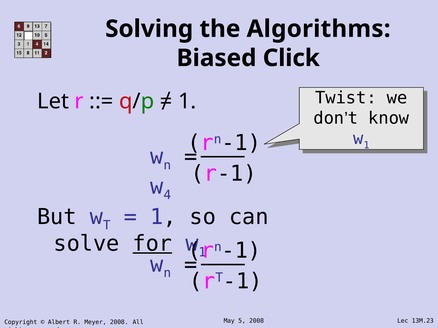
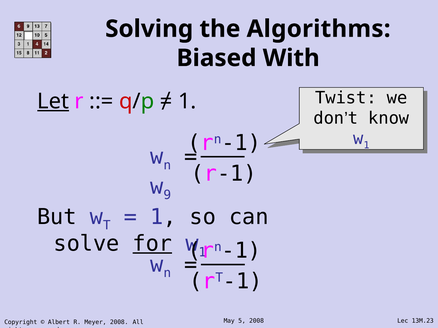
Click: Click -> With
Let underline: none -> present
4: 4 -> 9
